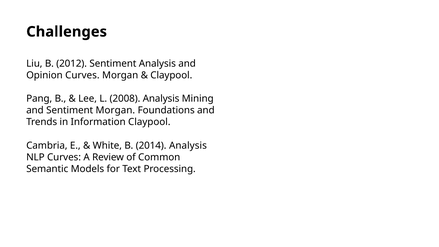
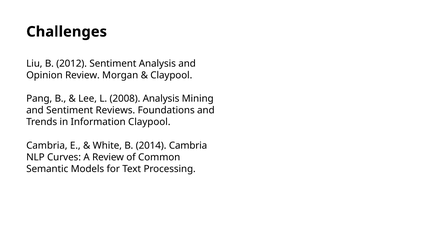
Opinion Curves: Curves -> Review
Sentiment Morgan: Morgan -> Reviews
2014 Analysis: Analysis -> Cambria
